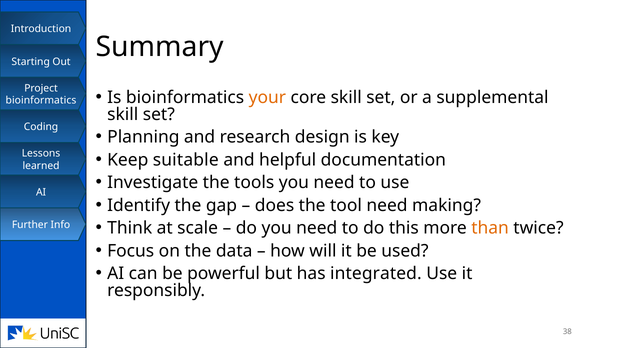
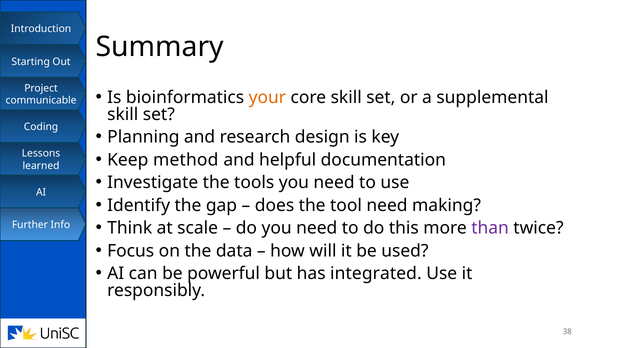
bioinformatics at (41, 101): bioinformatics -> communicable
suitable: suitable -> method
than colour: orange -> purple
